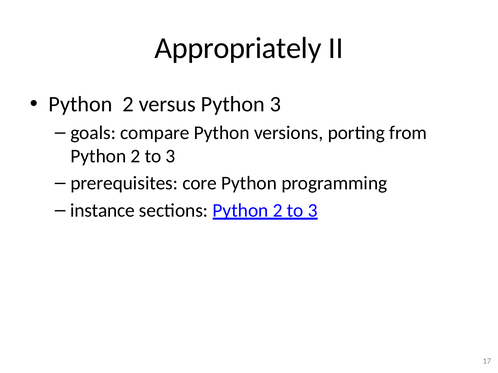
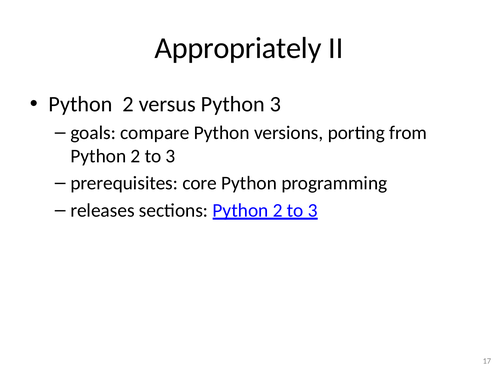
instance: instance -> releases
